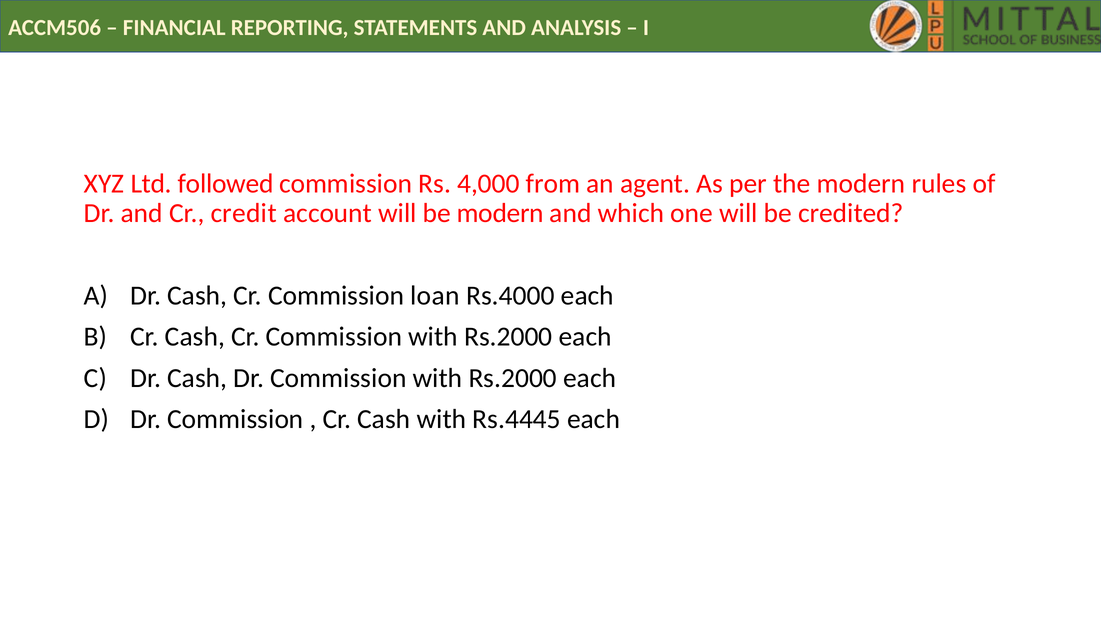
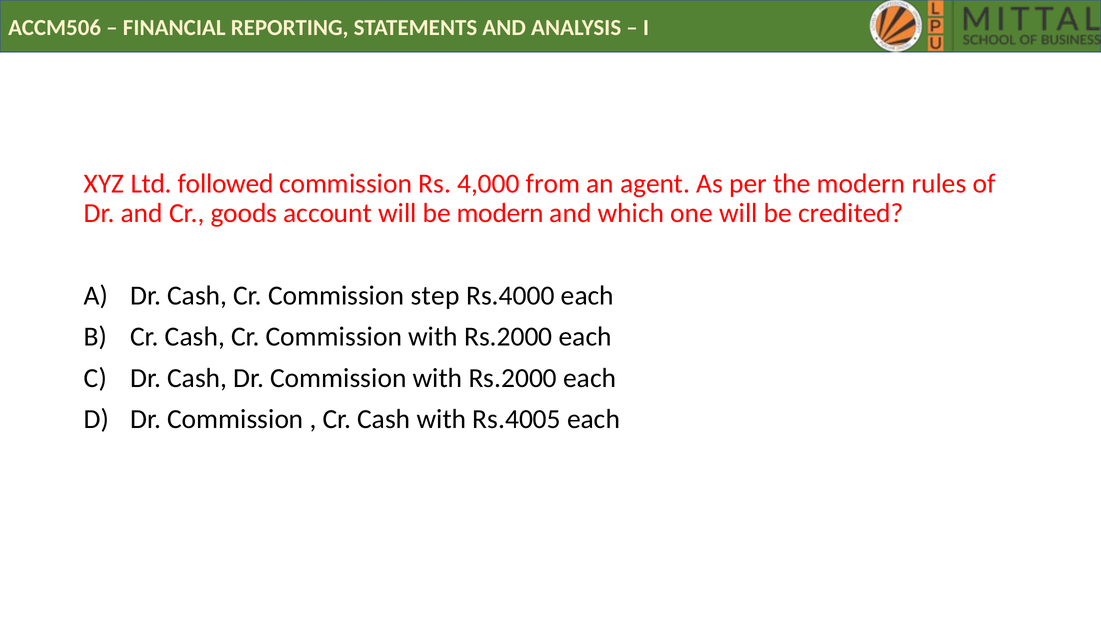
credit: credit -> goods
loan: loan -> step
Rs.4445: Rs.4445 -> Rs.4005
